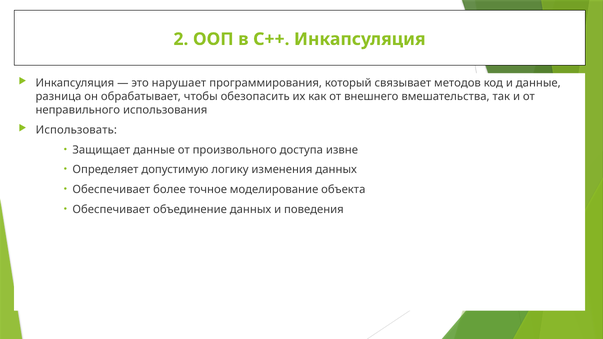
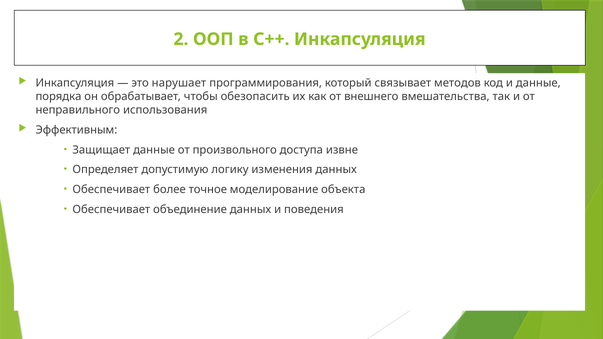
разница: разница -> порядка
Использовать: Использовать -> Эффективным
